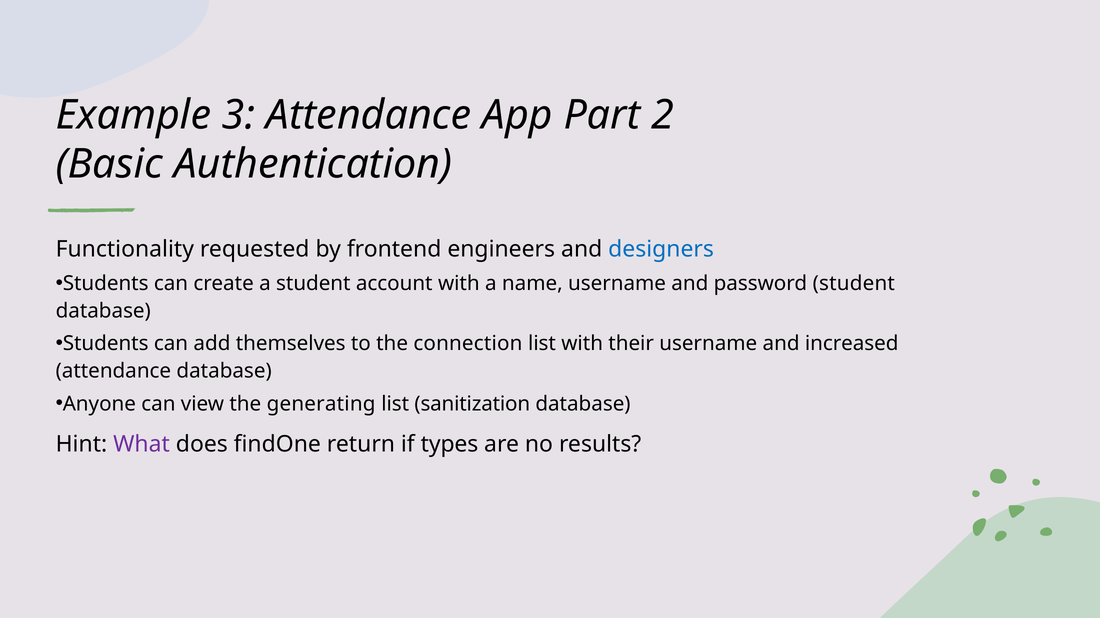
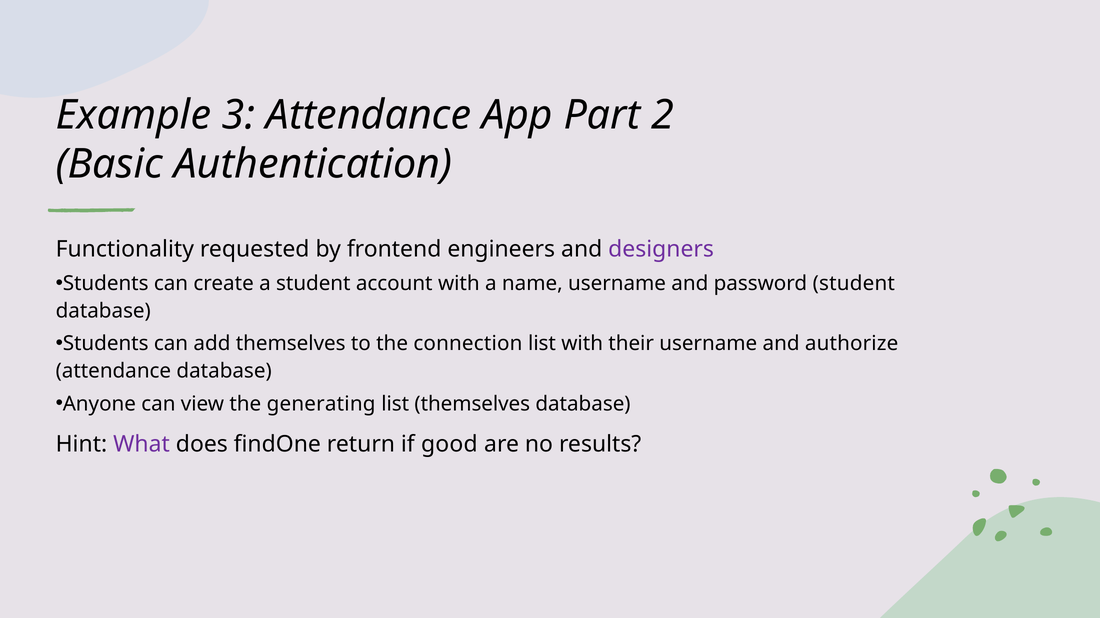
designers colour: blue -> purple
increased: increased -> authorize
list sanitization: sanitization -> themselves
types: types -> good
